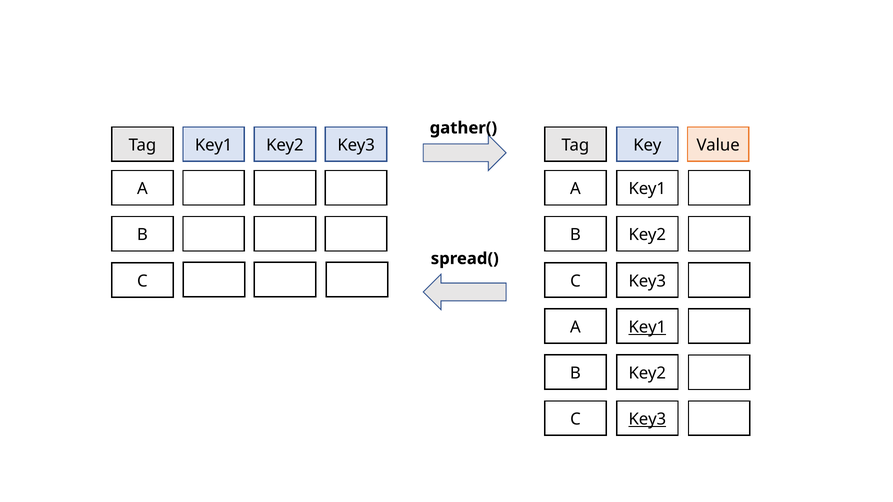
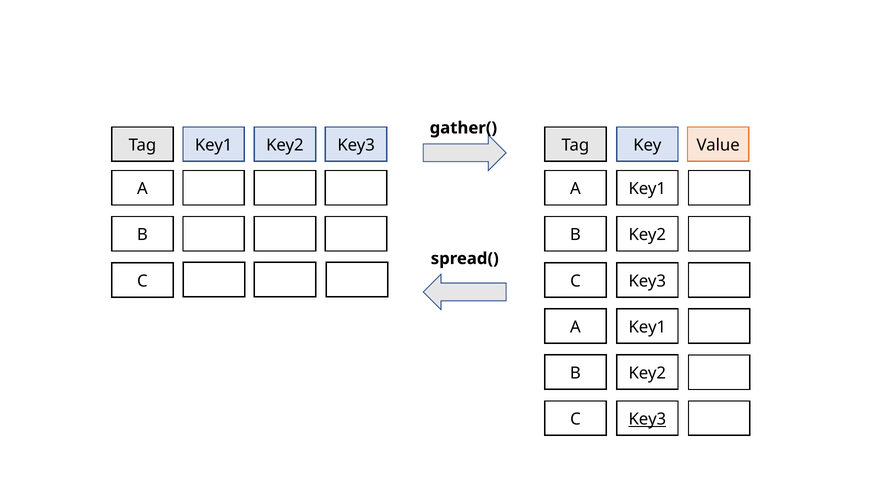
Key1 at (647, 327) underline: present -> none
